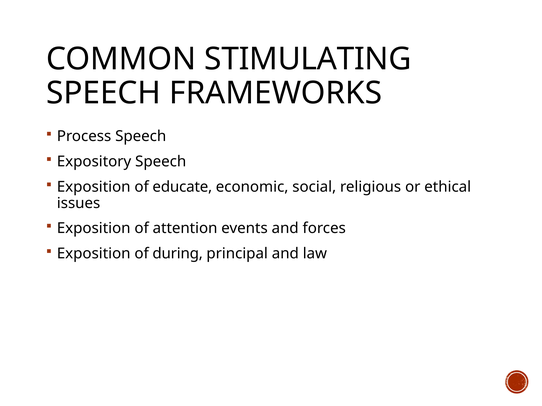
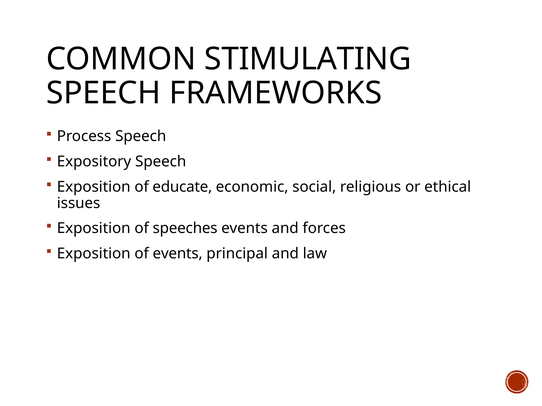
attention: attention -> speeches
of during: during -> events
